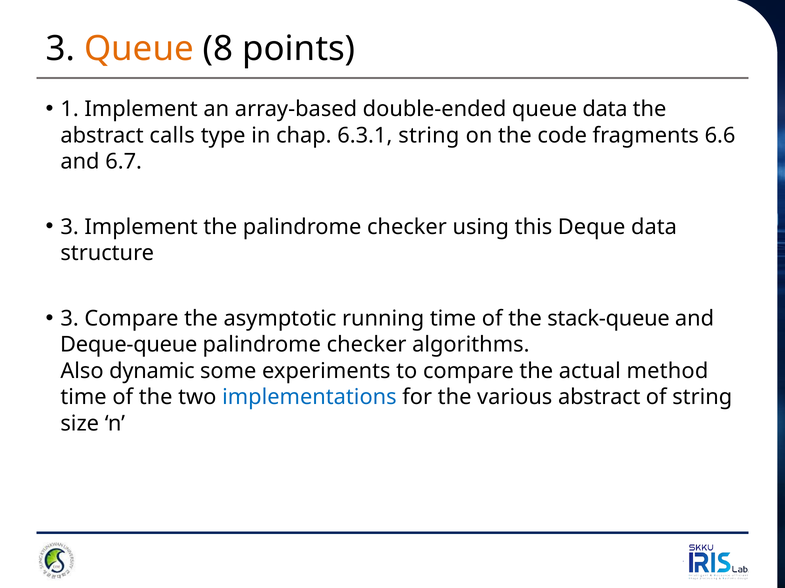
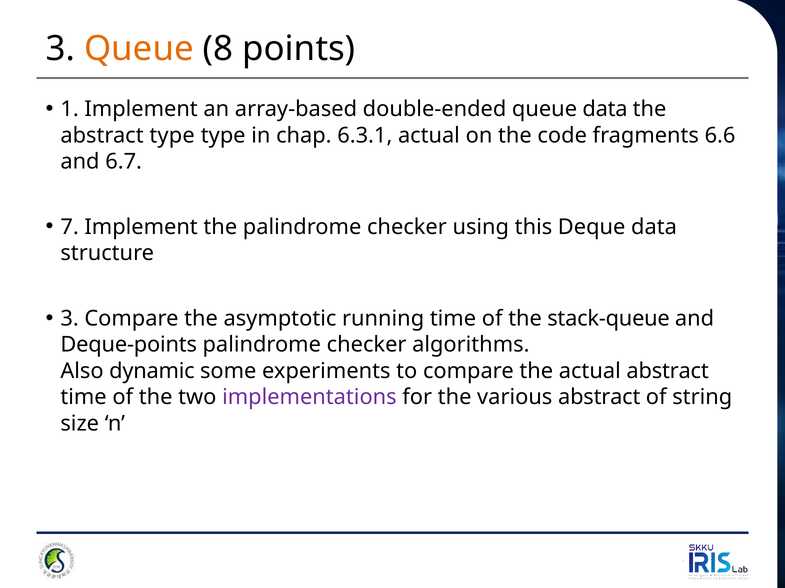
abstract calls: calls -> type
6.3.1 string: string -> actual
3 at (70, 227): 3 -> 7
Deque-queue: Deque-queue -> Deque-points
actual method: method -> abstract
implementations colour: blue -> purple
